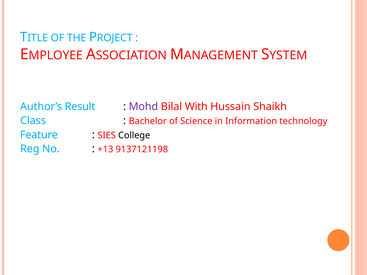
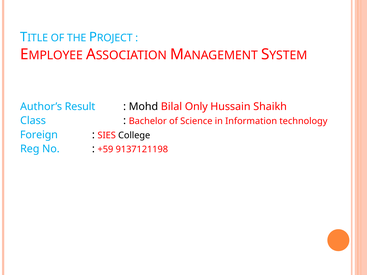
Mohd colour: purple -> black
With: With -> Only
Feature: Feature -> Foreign
+13: +13 -> +59
